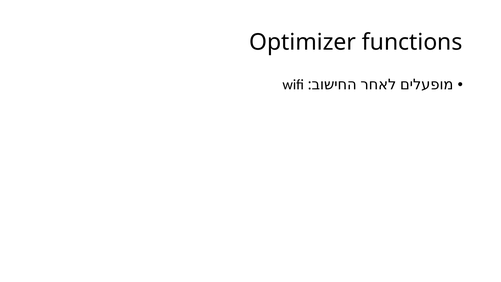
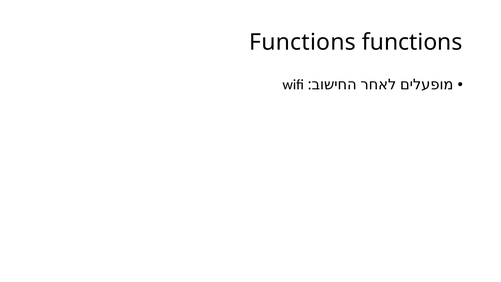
Optimizer at (303, 42): Optimizer -> Functions
